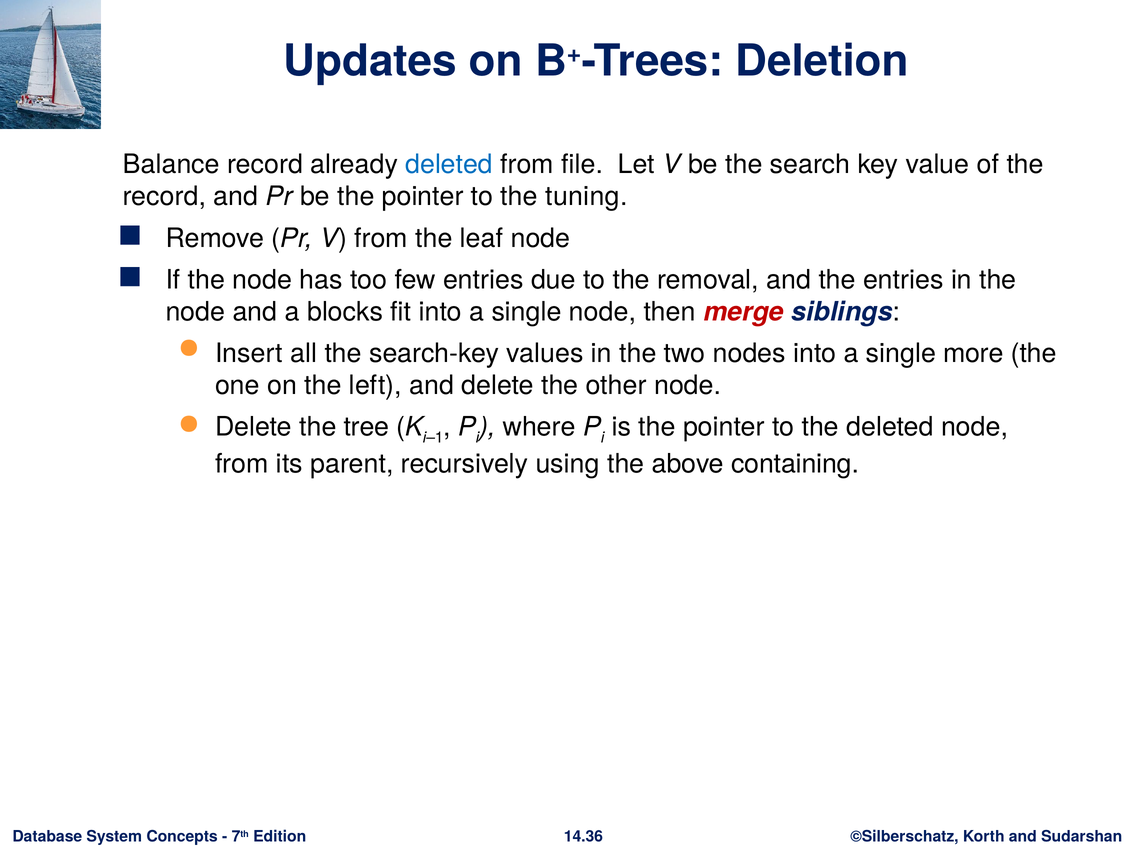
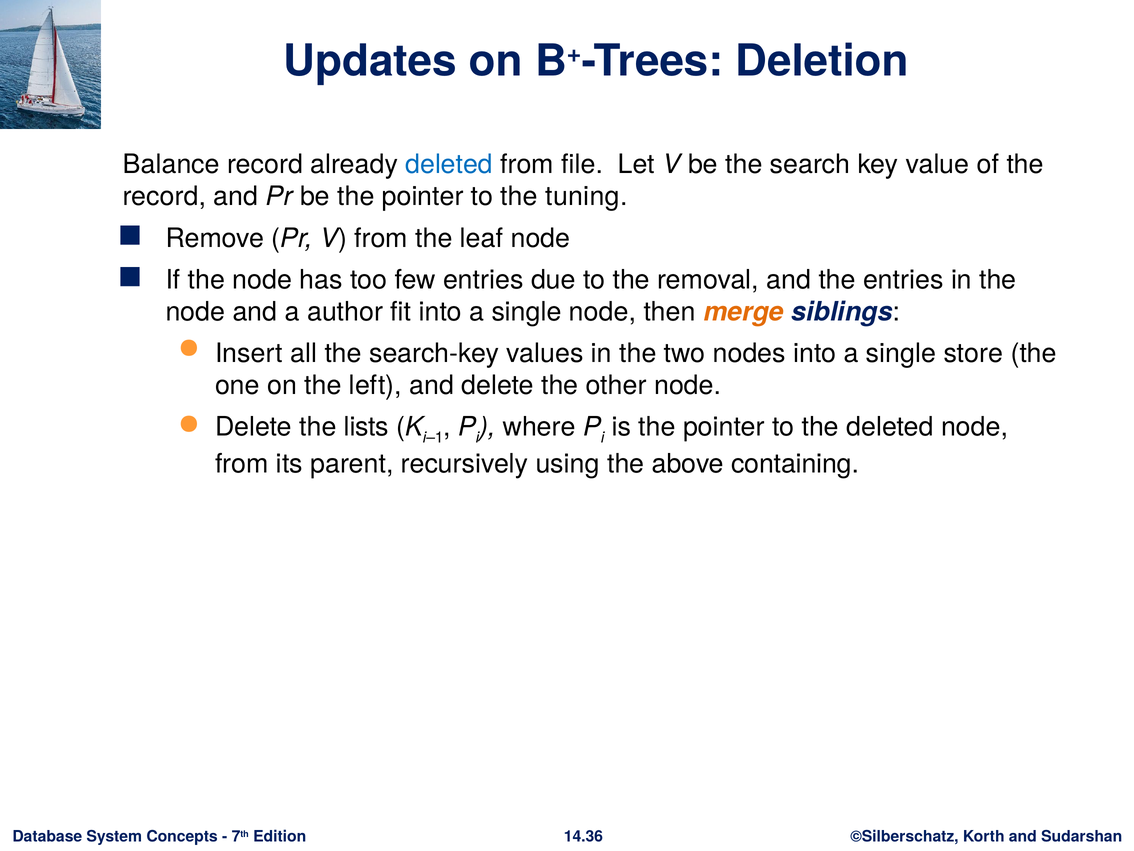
blocks: blocks -> author
merge colour: red -> orange
more: more -> store
tree: tree -> lists
